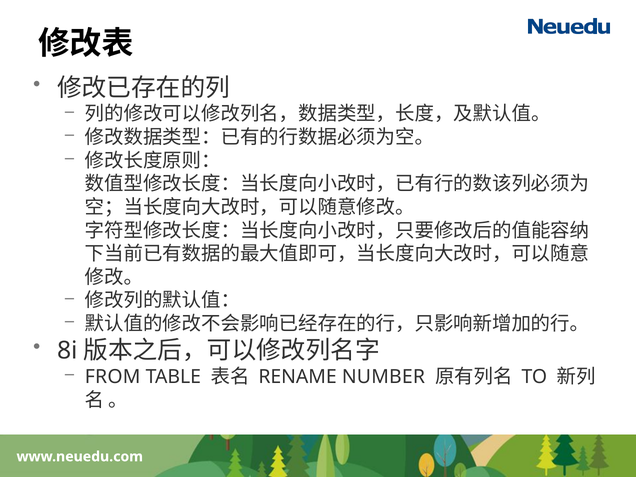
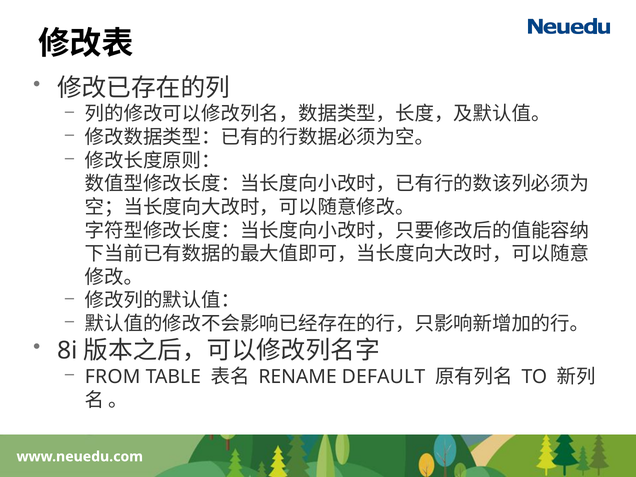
NUMBER: NUMBER -> DEFAULT
